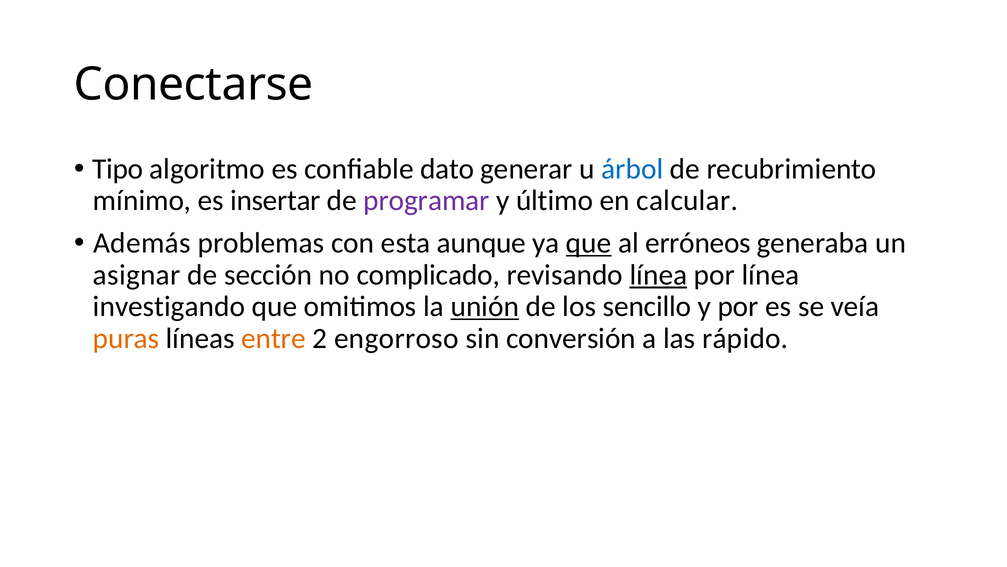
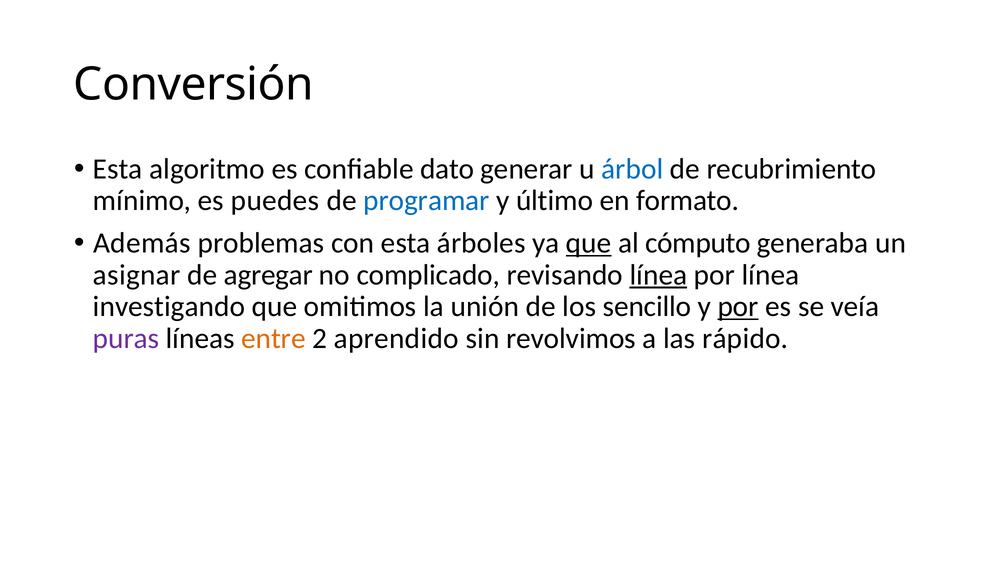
Conectarse: Conectarse -> Conversión
Tipo at (118, 169): Tipo -> Esta
insertar: insertar -> puedes
programar colour: purple -> blue
calcular: calcular -> formato
aunque: aunque -> árboles
erróneos: erróneos -> cómputo
sección: sección -> agregar
unión underline: present -> none
por at (738, 306) underline: none -> present
puras colour: orange -> purple
engorroso: engorroso -> aprendido
conversión: conversión -> revolvimos
